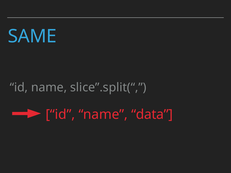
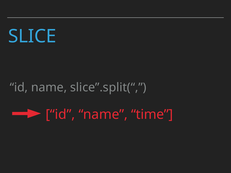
SAME: SAME -> SLICE
data: data -> time
